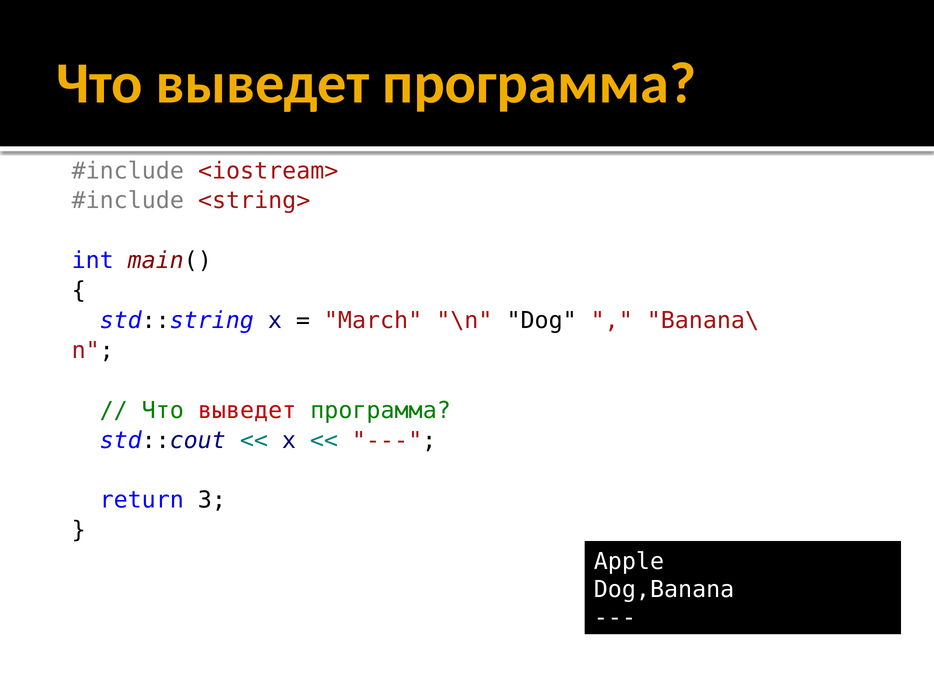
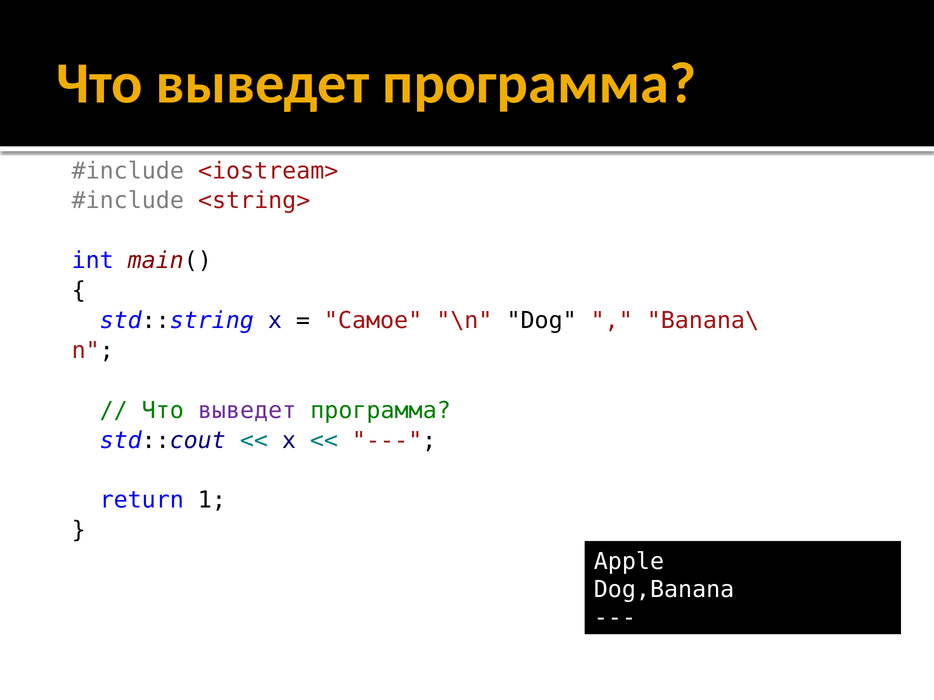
March: March -> Самое
выведет at (247, 411) colour: red -> purple
3: 3 -> 1
